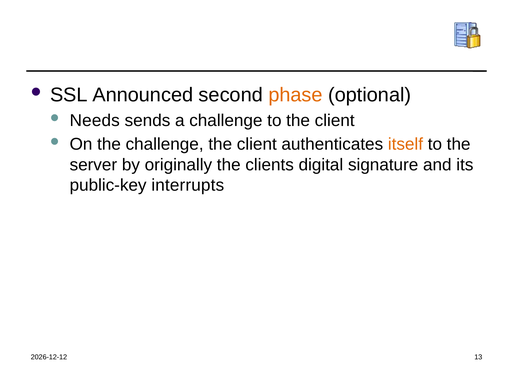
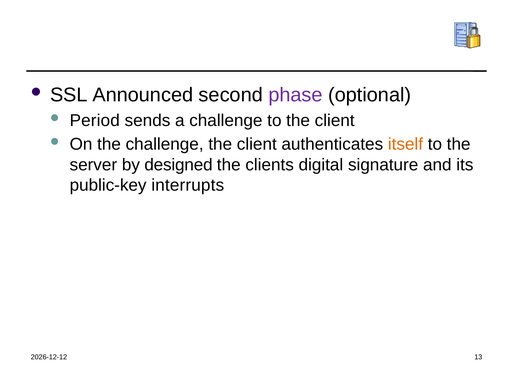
phase colour: orange -> purple
Needs: Needs -> Period
originally: originally -> designed
